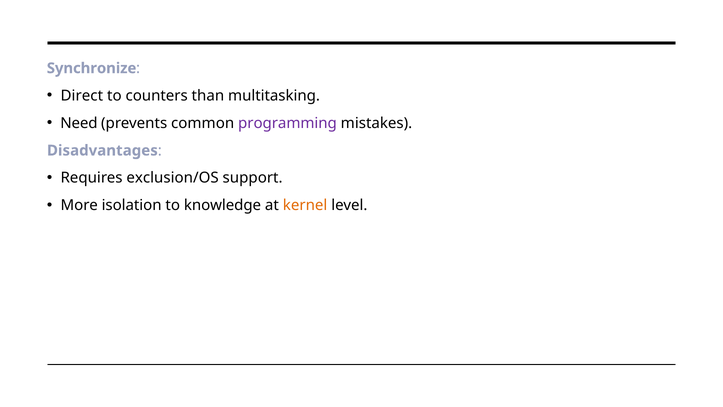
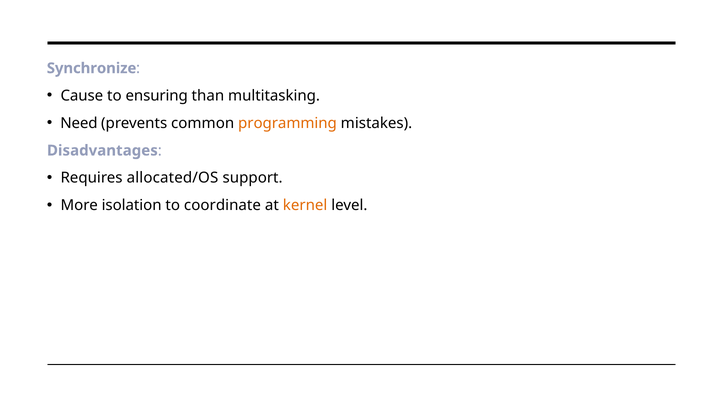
Direct: Direct -> Cause
counters: counters -> ensuring
programming colour: purple -> orange
exclusion/OS: exclusion/OS -> allocated/OS
knowledge: knowledge -> coordinate
